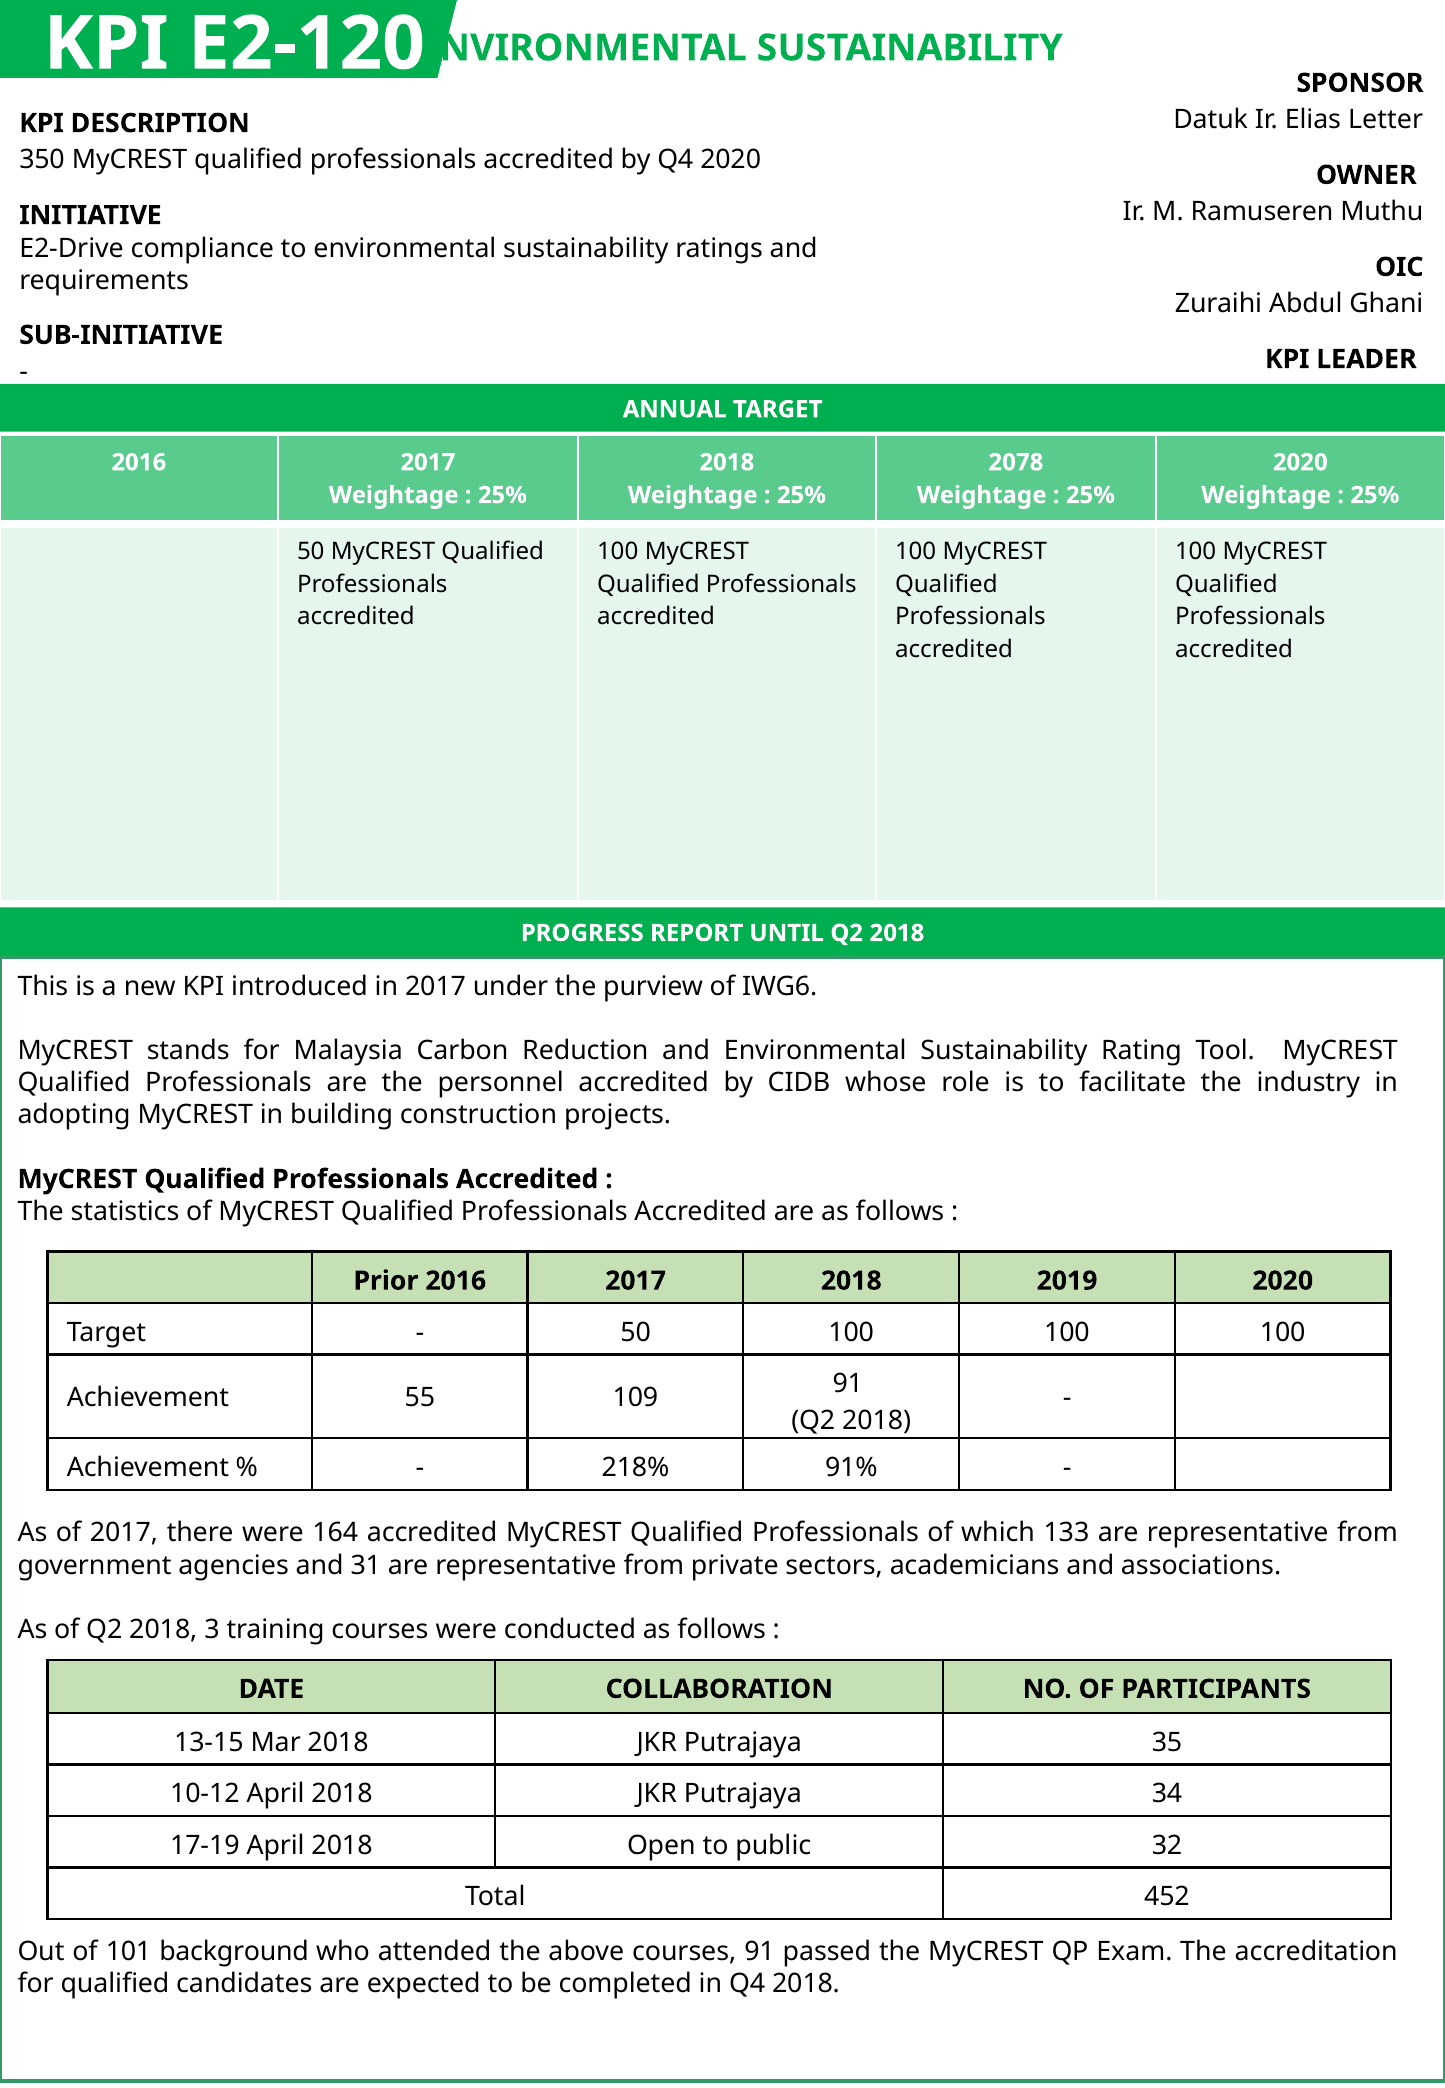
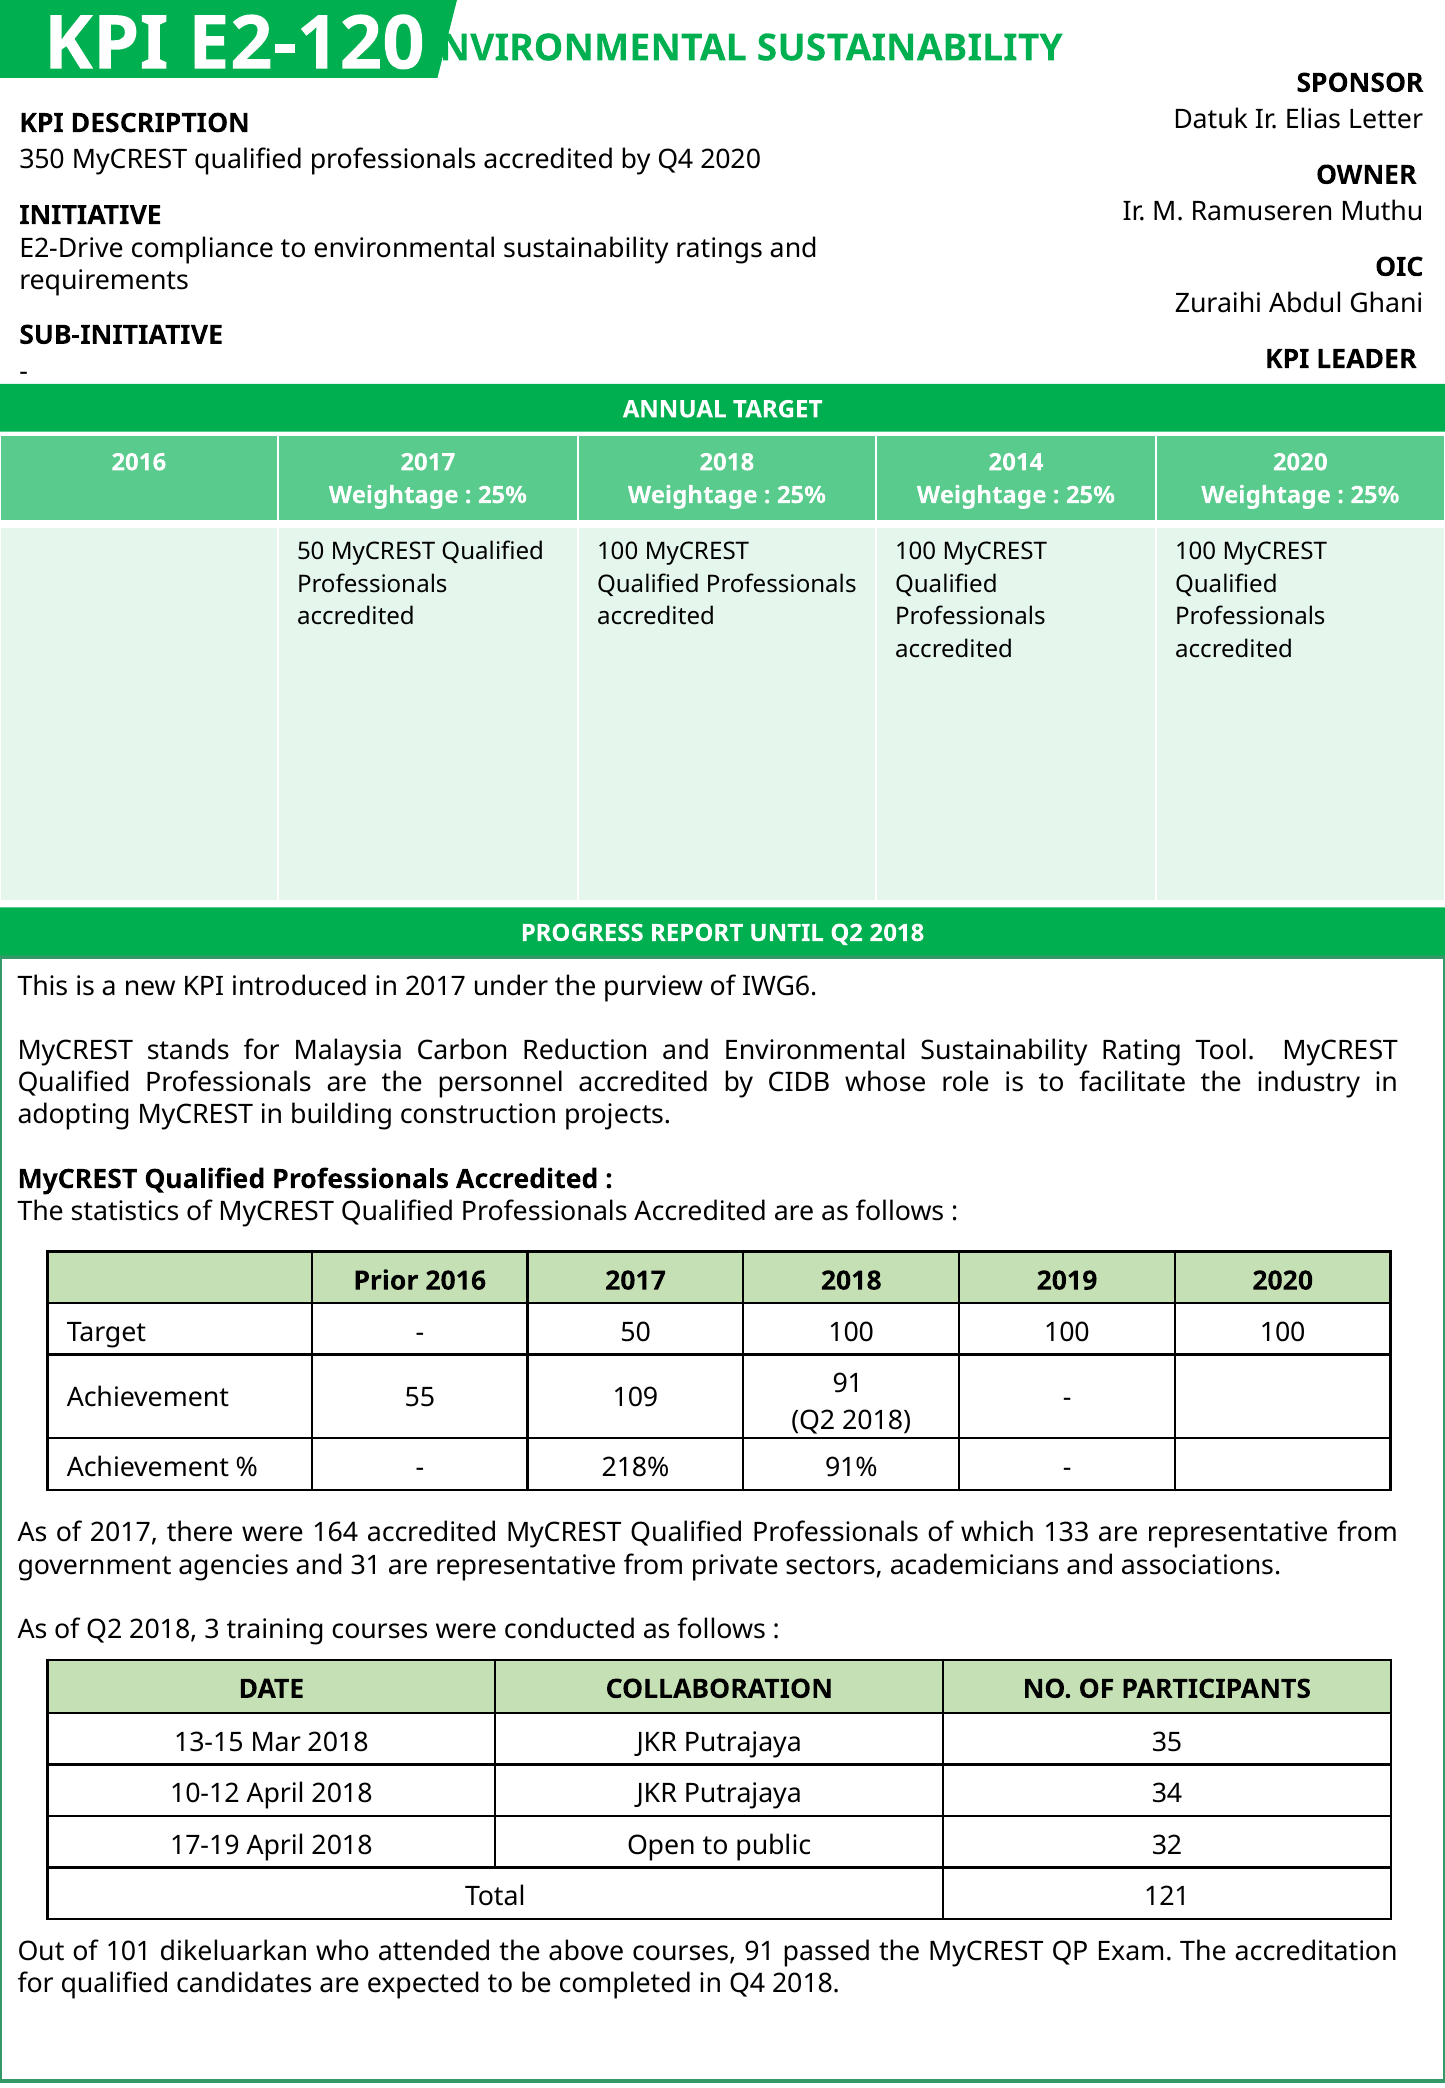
2078: 2078 -> 2014
452: 452 -> 121
background: background -> dikeluarkan
